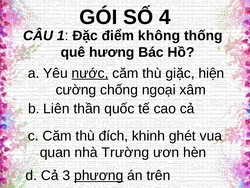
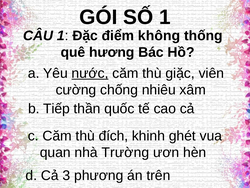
SỐ 4: 4 -> 1
hiện: hiện -> viên
ngoại: ngoại -> nhiêu
Liên: Liên -> Tiếp
phương underline: present -> none
